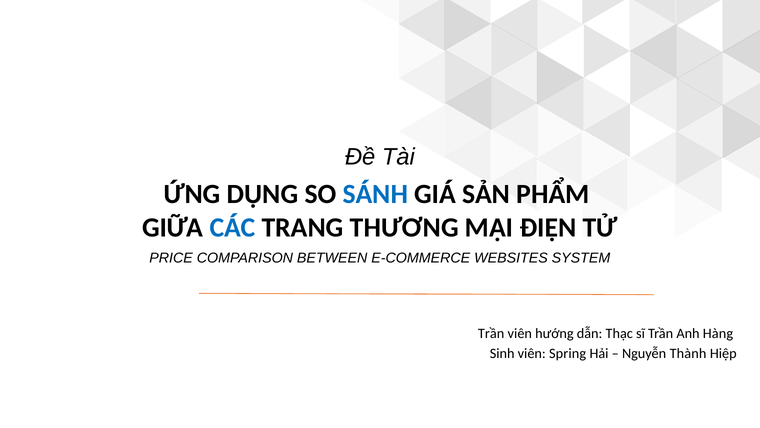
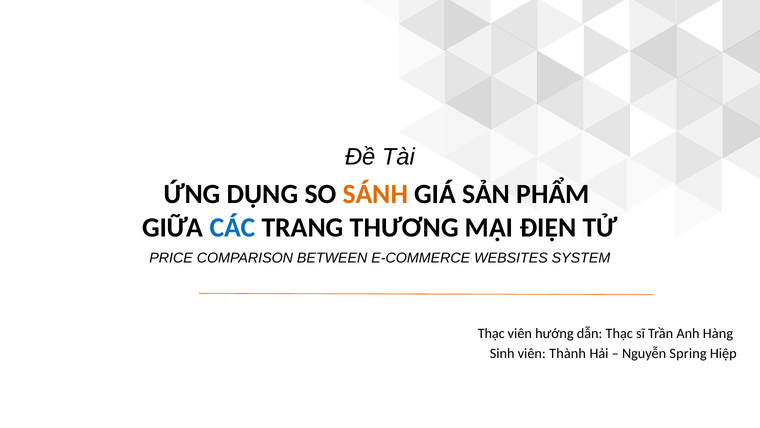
SÁNH colour: blue -> orange
Trần at (491, 333): Trần -> Thạc
Spring: Spring -> Thành
Thành: Thành -> Spring
